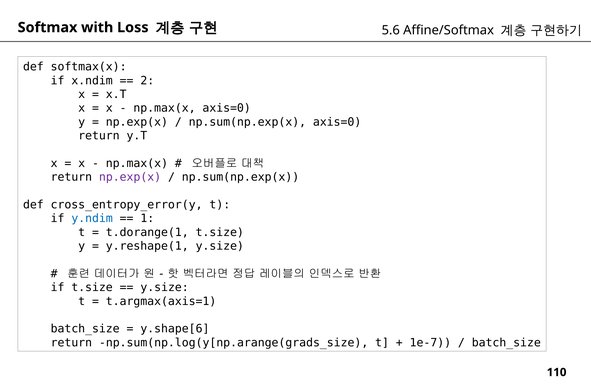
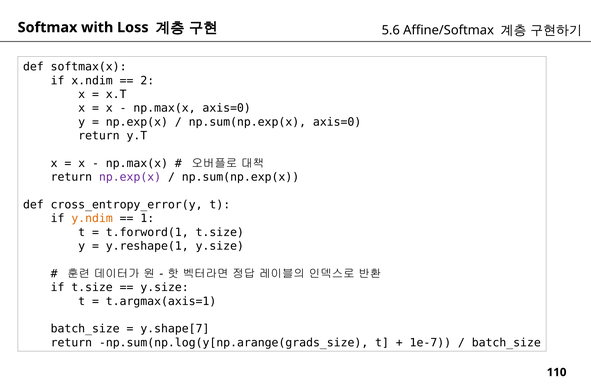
y.ndim colour: blue -> orange
t.dorange(1: t.dorange(1 -> t.forword(1
y.shape[6: y.shape[6 -> y.shape[7
